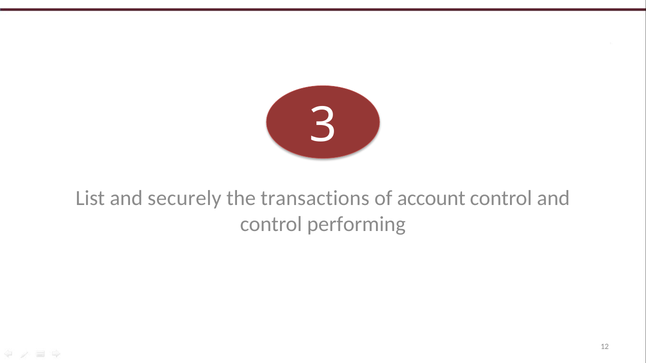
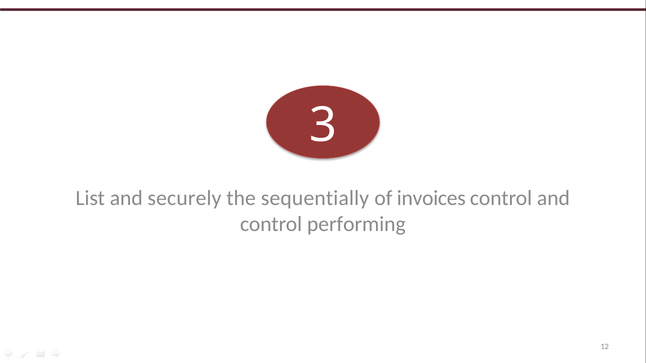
transactions: transactions -> sequentially
account: account -> invoices
